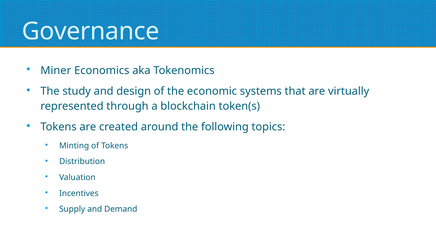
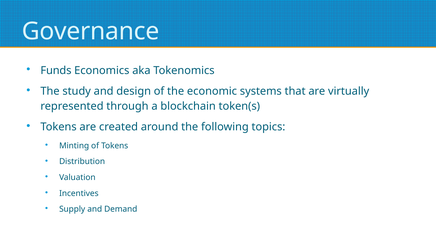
Miner: Miner -> Funds
